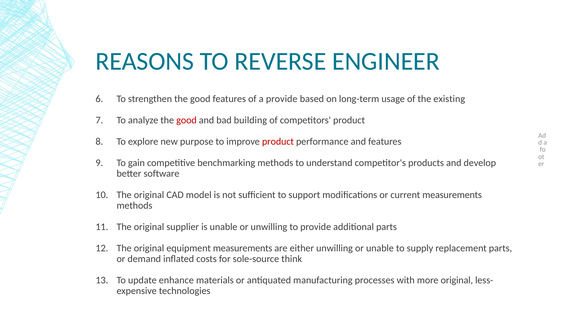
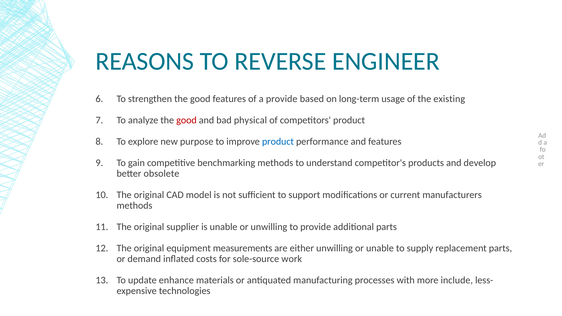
building: building -> physical
product at (278, 142) colour: red -> blue
software: software -> obsolete
current measurements: measurements -> manufacturers
think: think -> work
more original: original -> include
